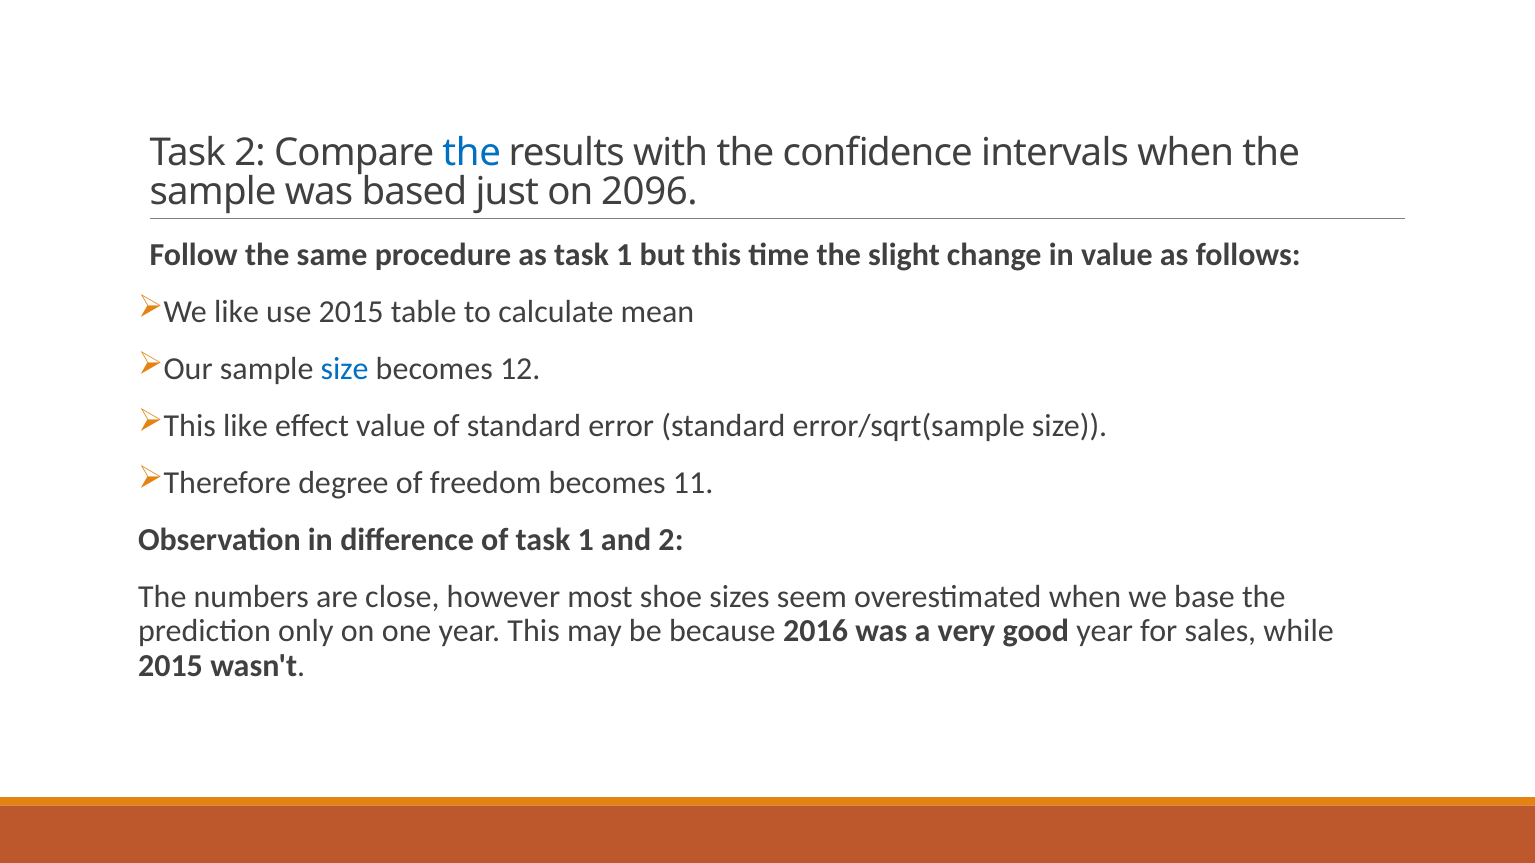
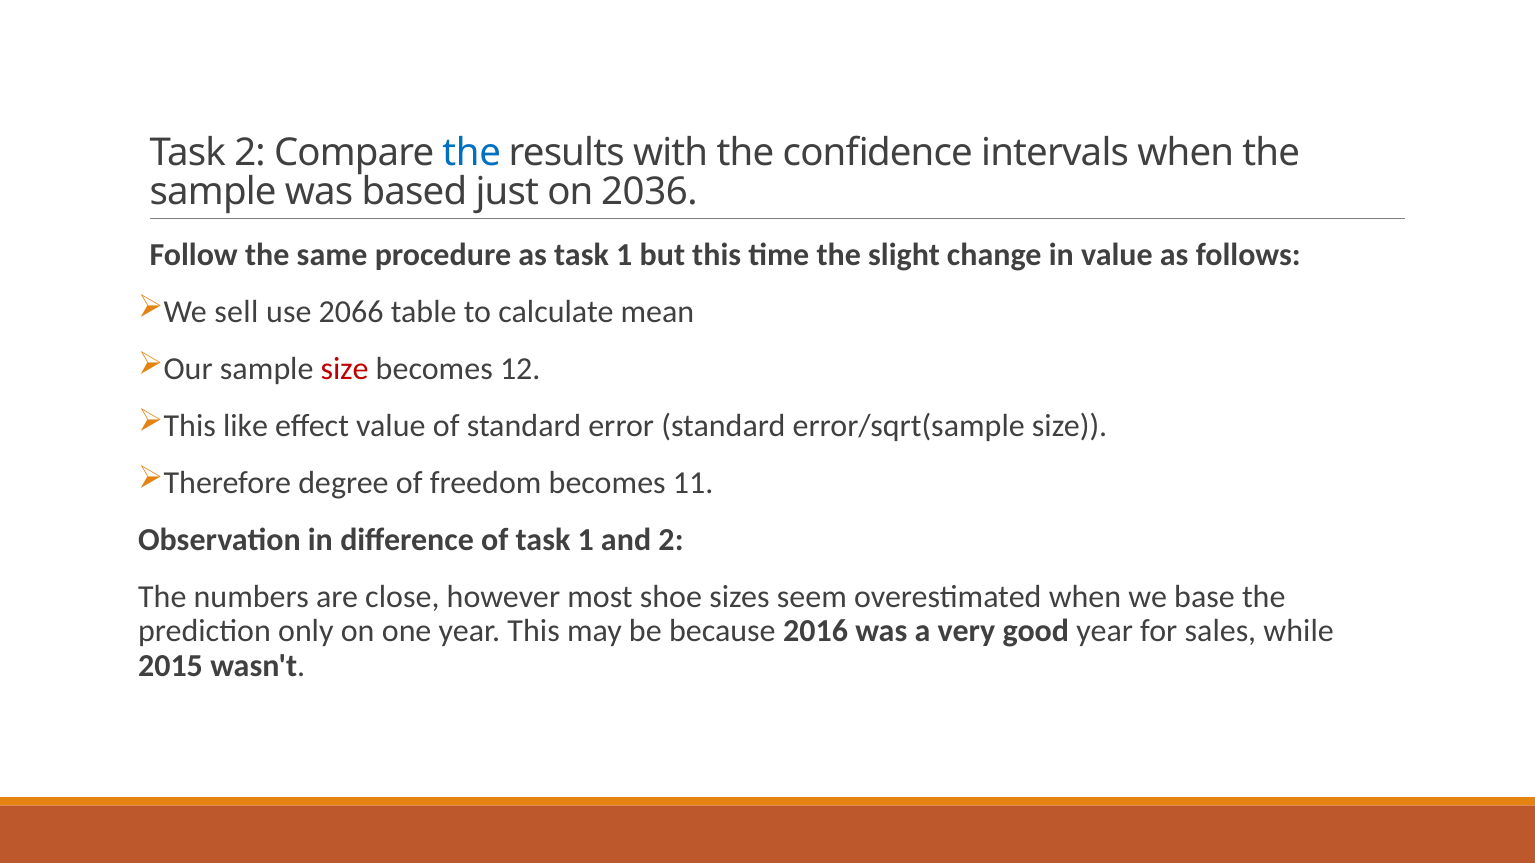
2096: 2096 -> 2036
We like: like -> sell
use 2015: 2015 -> 2066
size at (345, 369) colour: blue -> red
